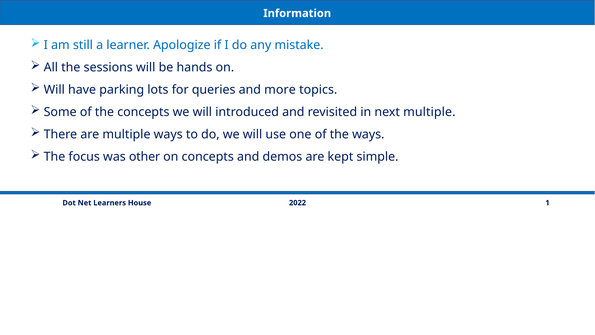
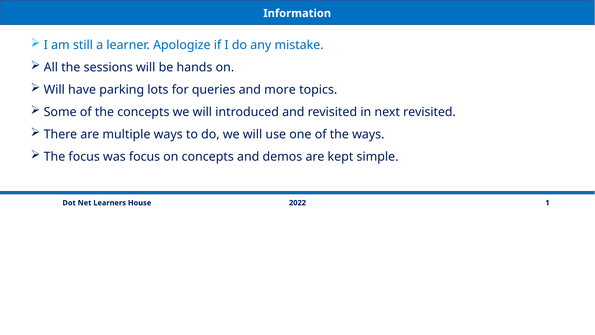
next multiple: multiple -> revisited
was other: other -> focus
